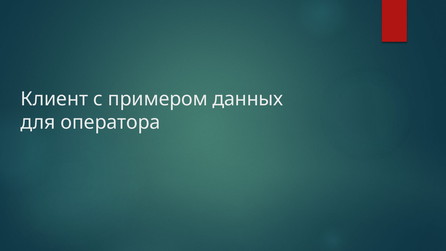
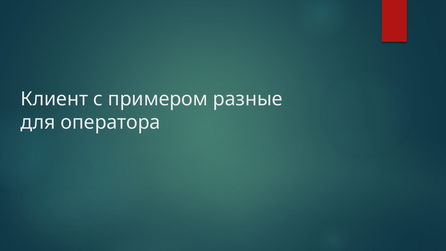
данных: данных -> разные
